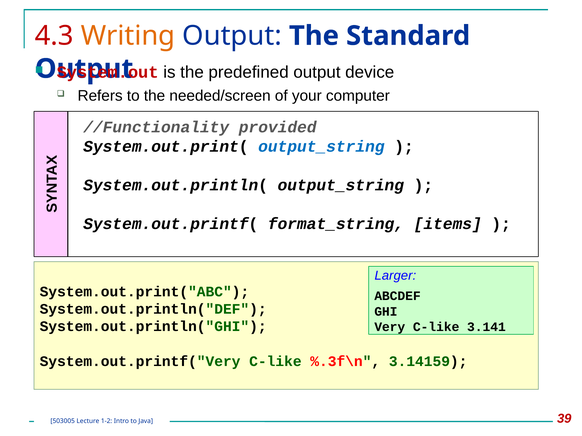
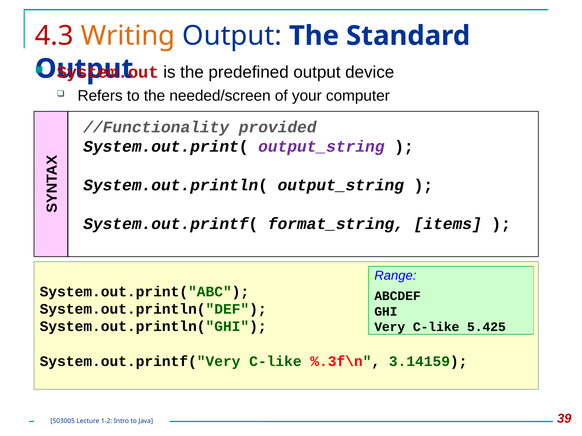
output_string at (321, 147) colour: blue -> purple
Larger: Larger -> Range
3.141: 3.141 -> 5.425
